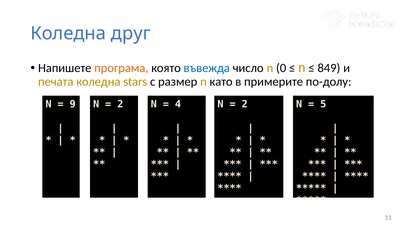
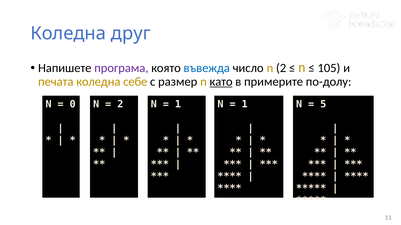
програма colour: orange -> purple
n 0: 0 -> 2
849: 849 -> 105
stars: stars -> себе
като underline: none -> present
9: 9 -> 0
4 at (178, 104): 4 -> 1
2 at (245, 104): 2 -> 1
